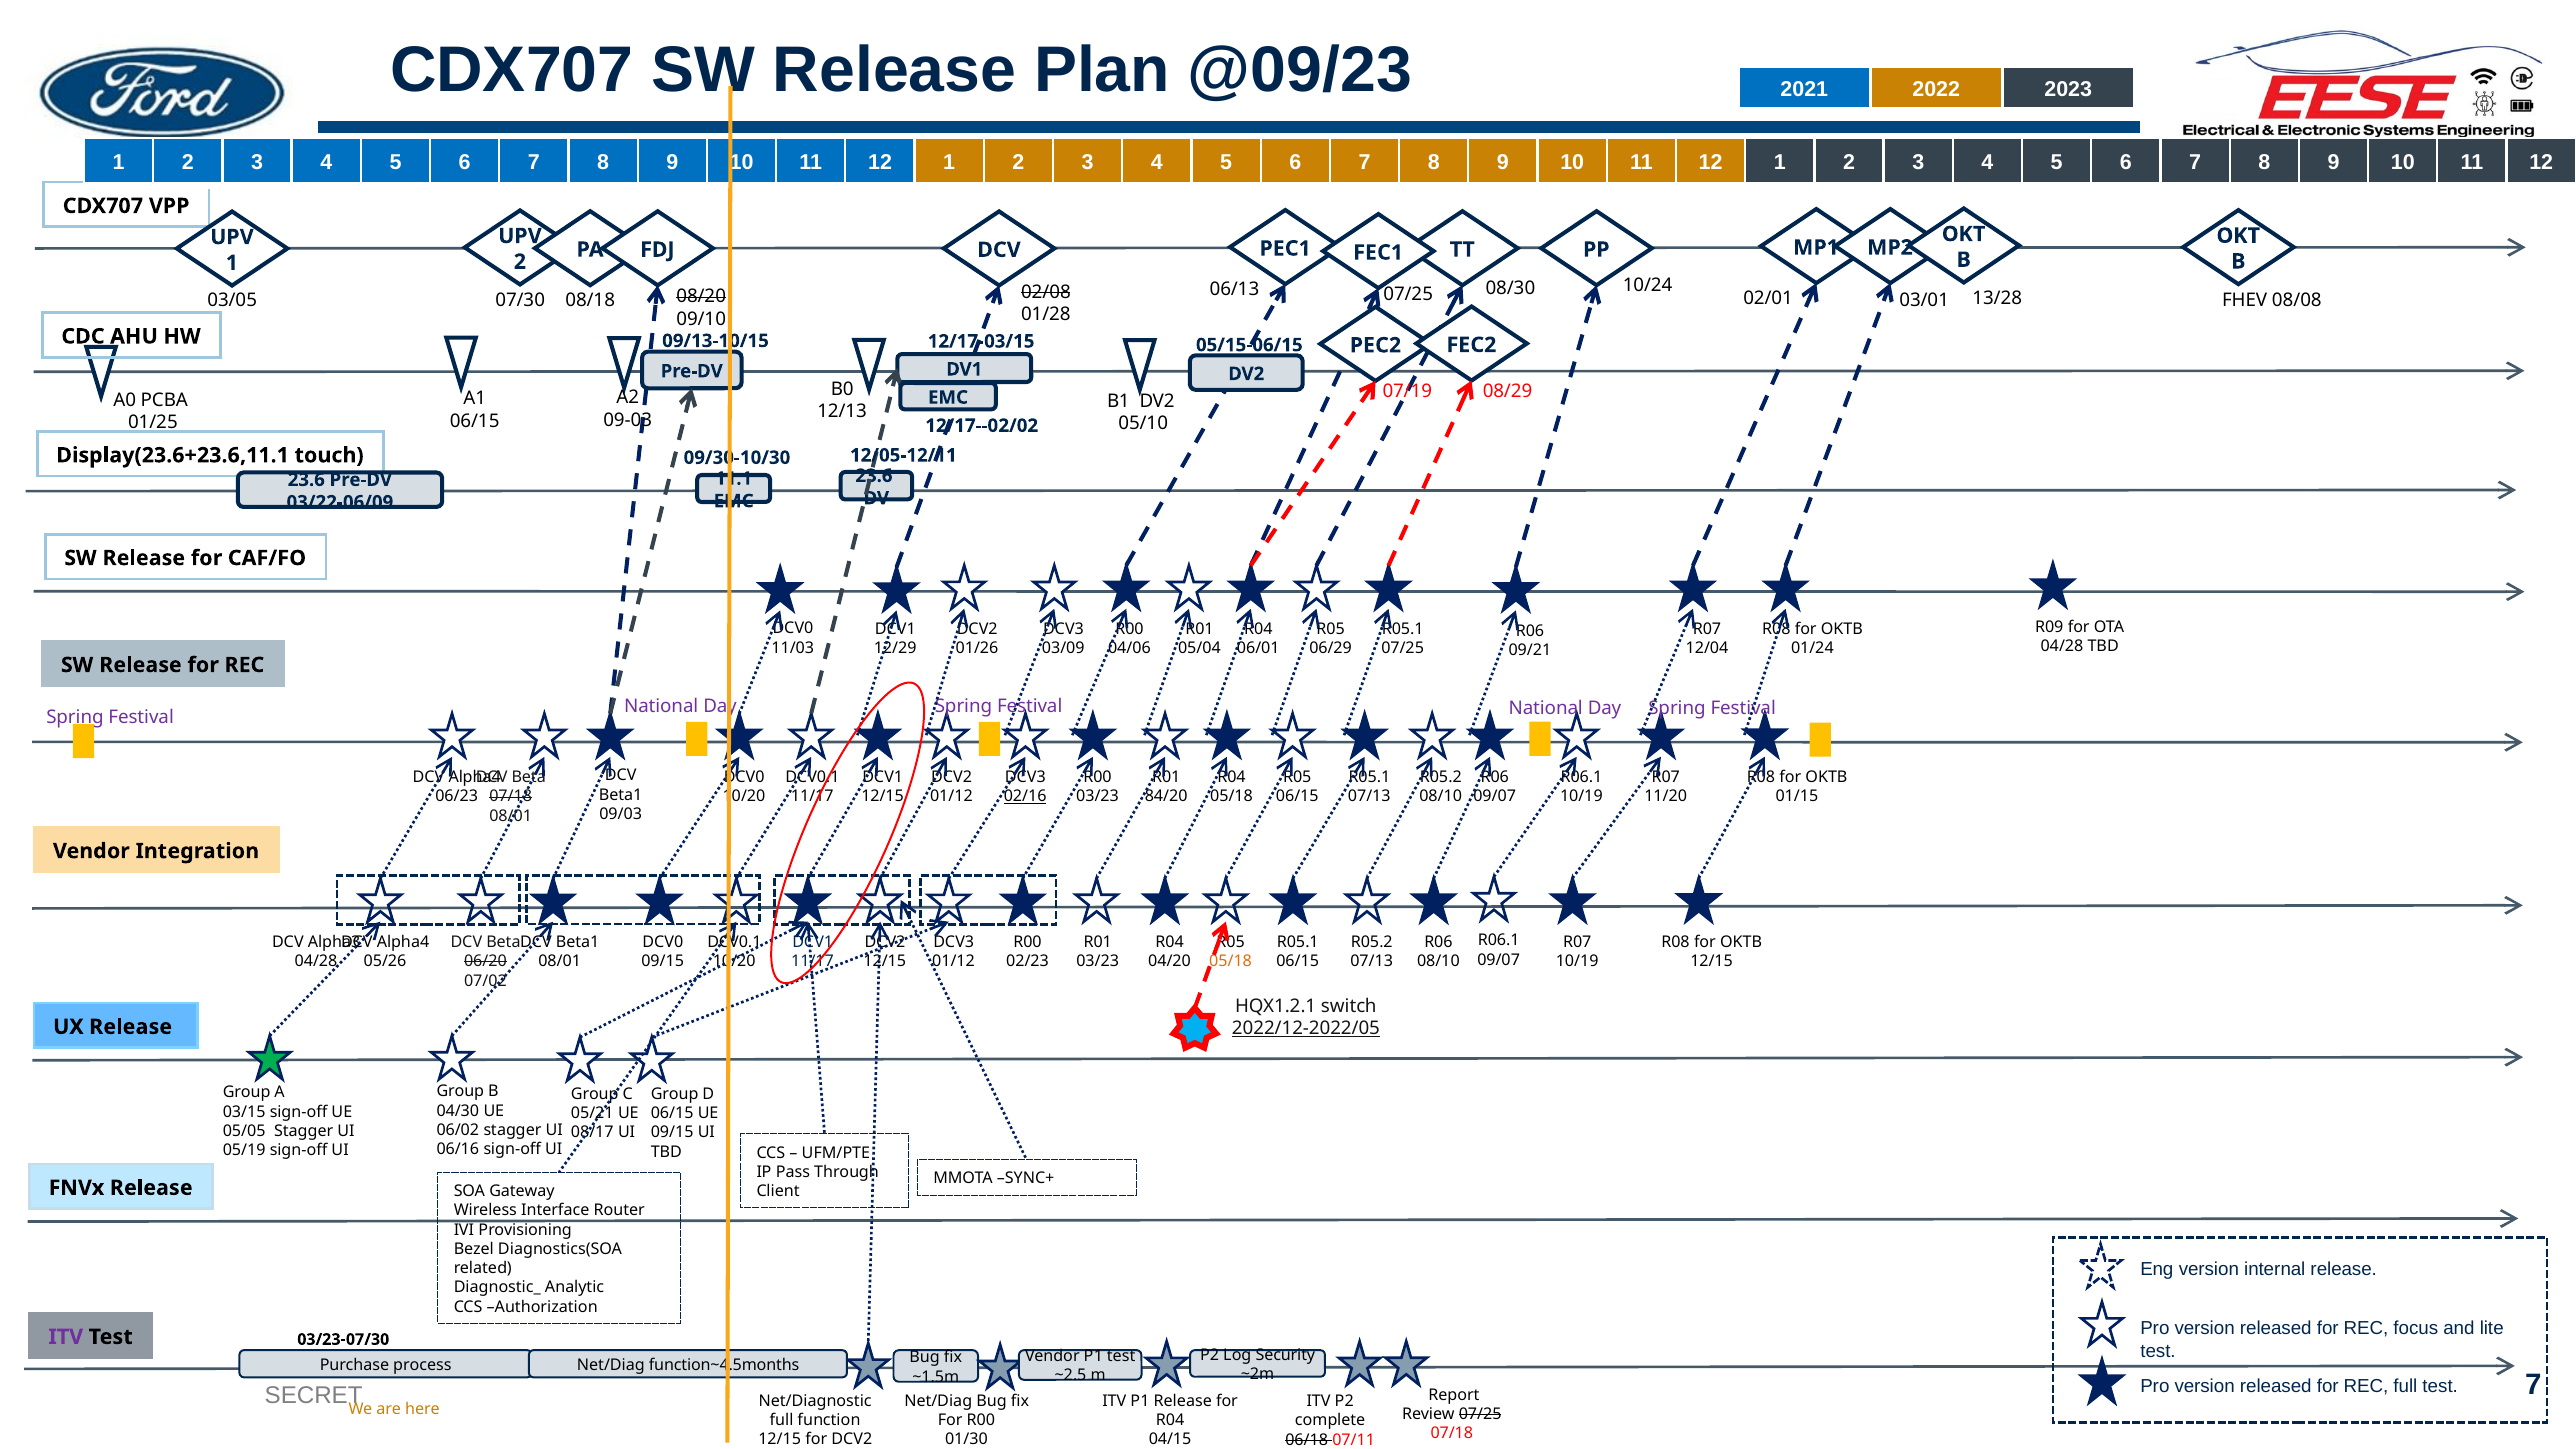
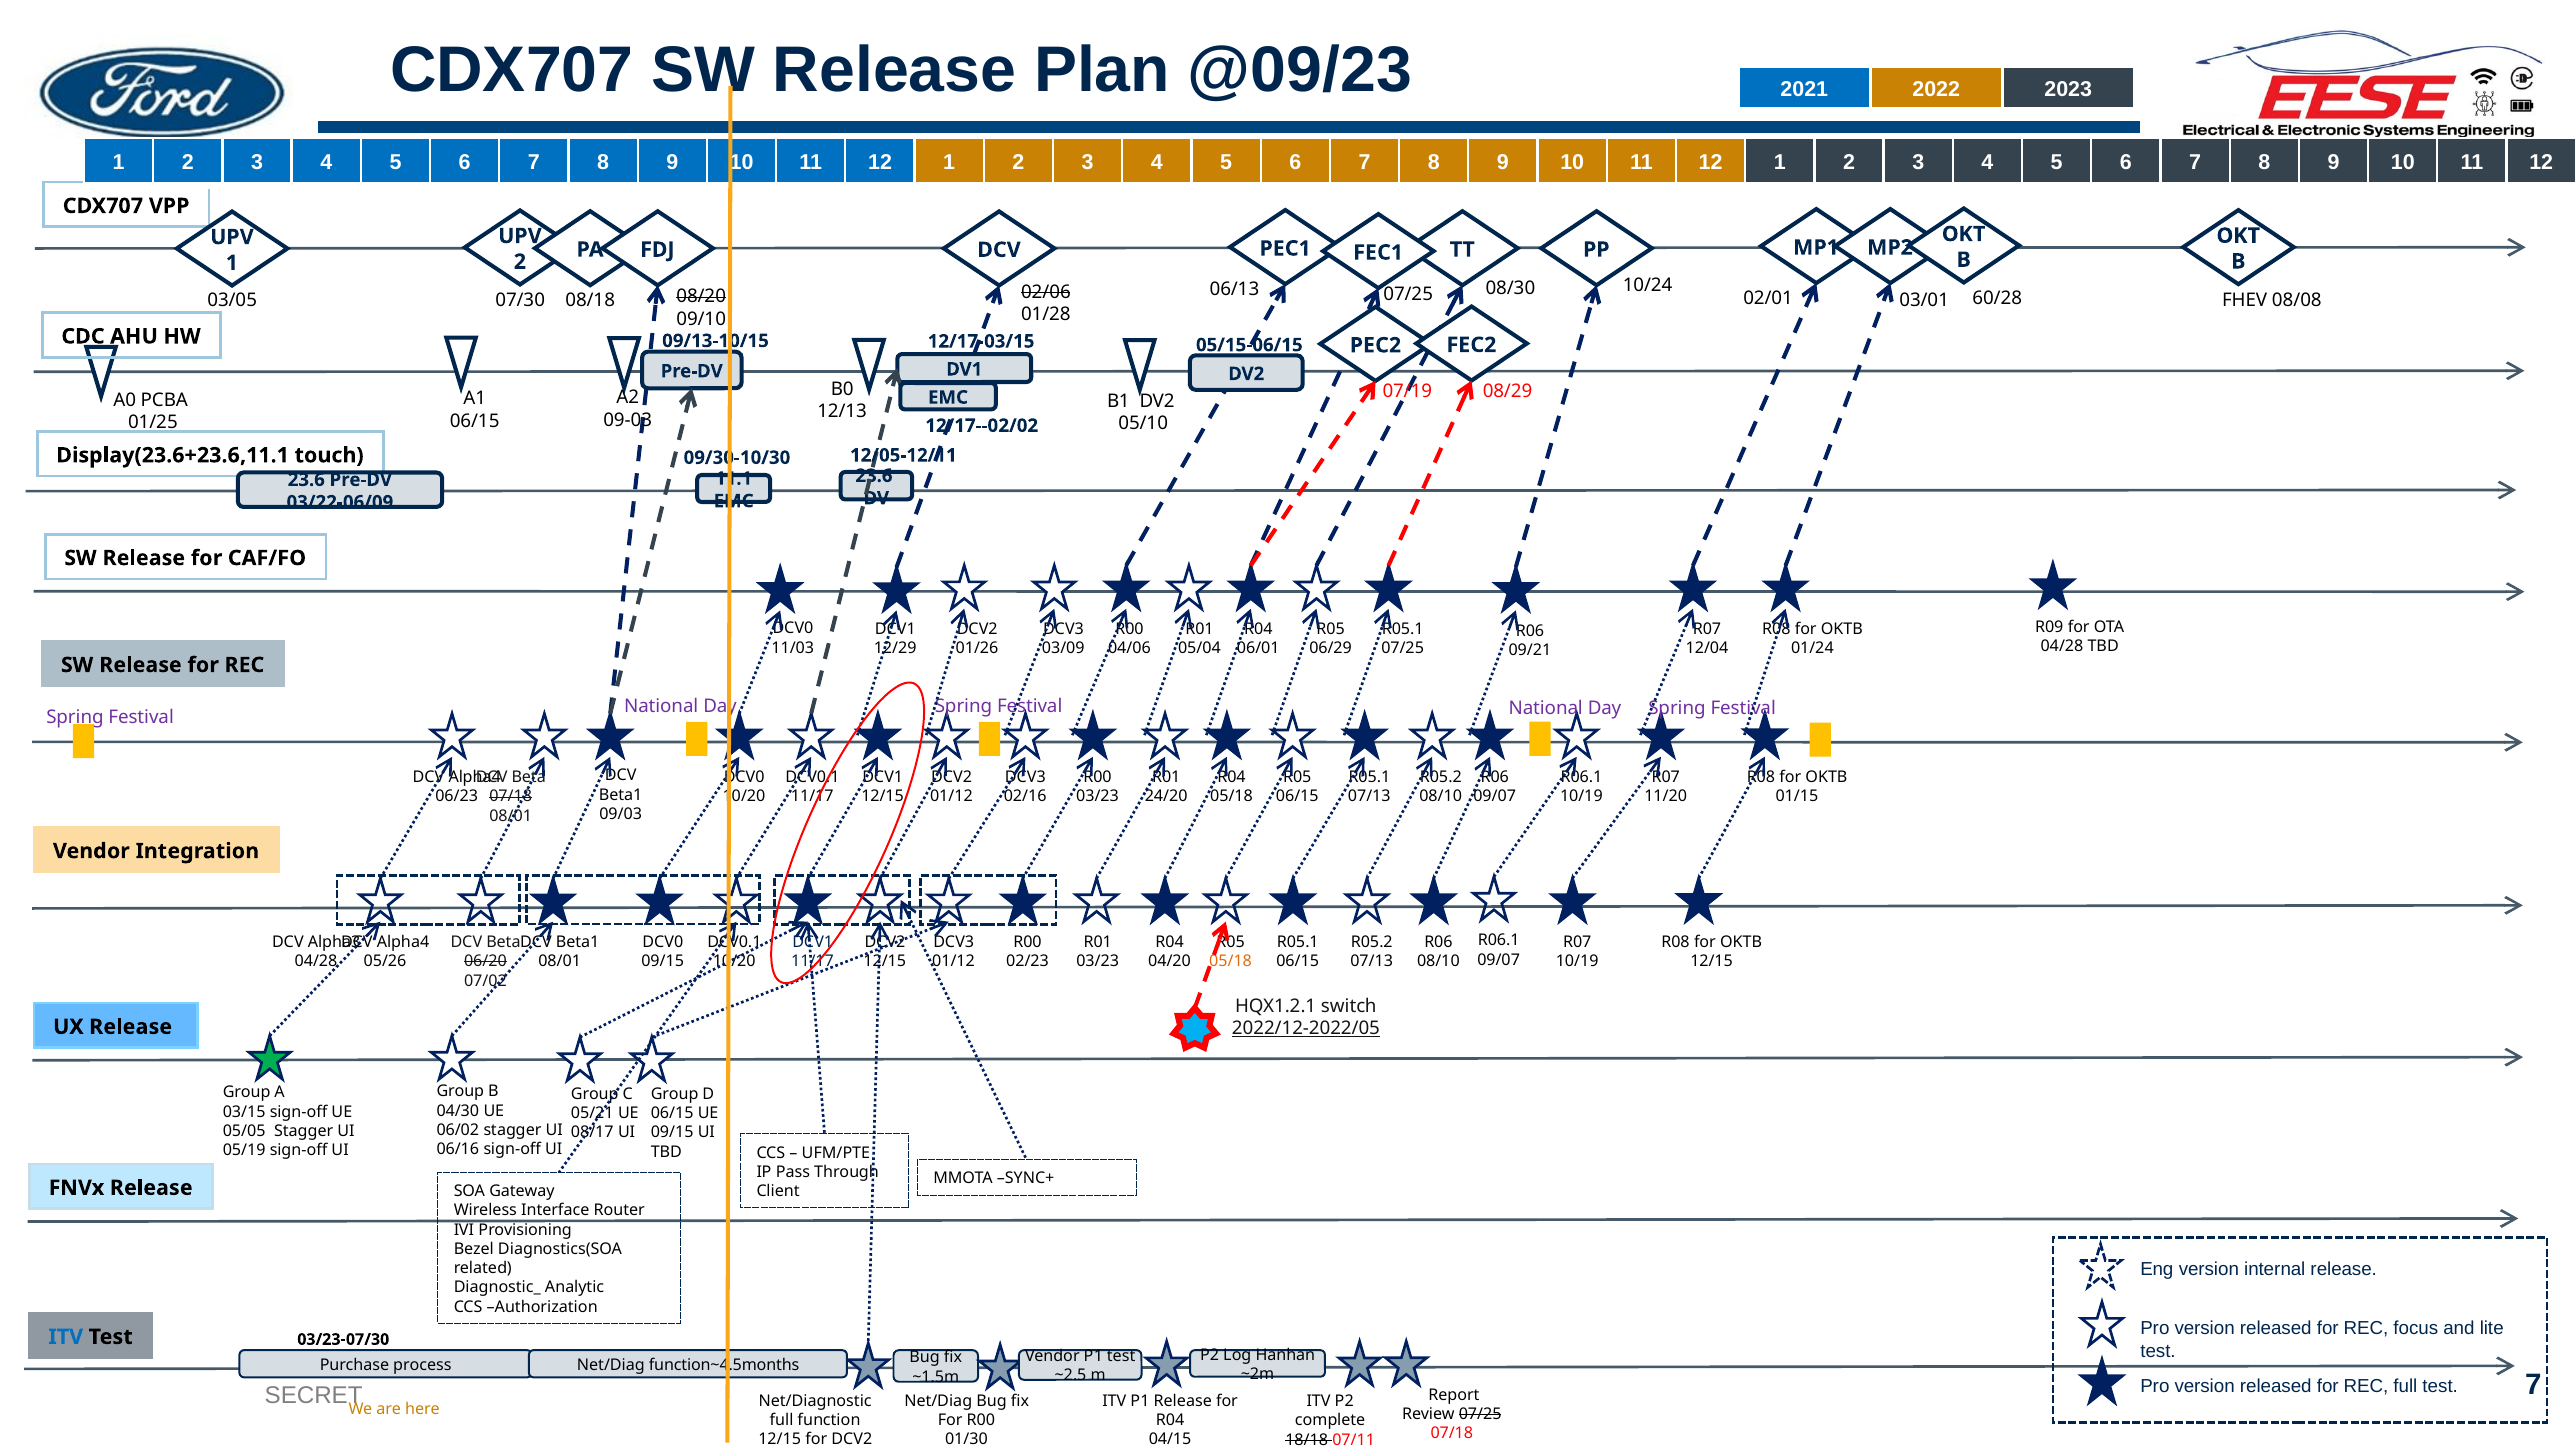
02/08: 02/08 -> 02/06
13/28: 13/28 -> 60/28
02/16 underline: present -> none
84/20: 84/20 -> 24/20
ITV at (66, 1337) colour: purple -> blue
Security: Security -> Hanhan
06/18: 06/18 -> 18/18
